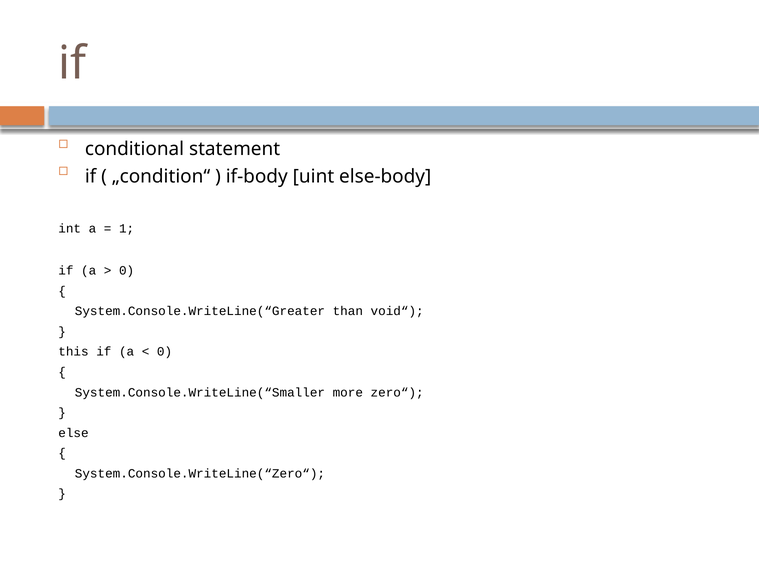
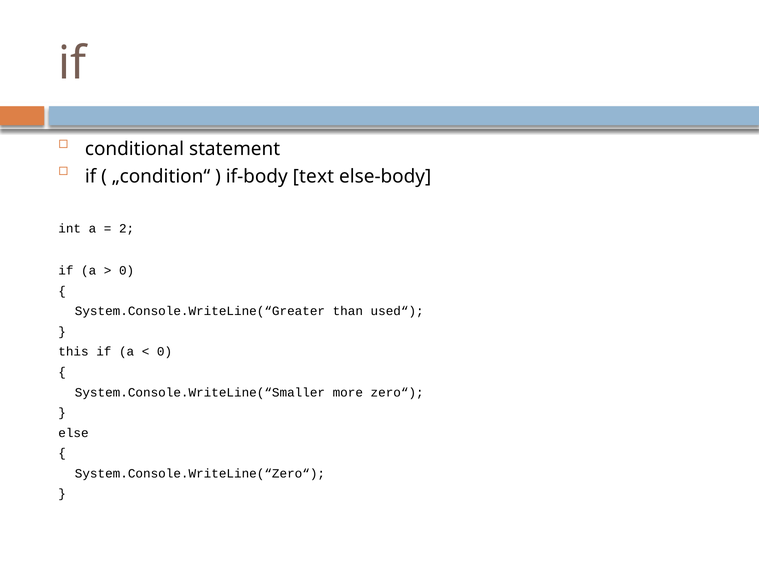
uint: uint -> text
1: 1 -> 2
void“: void“ -> used“
